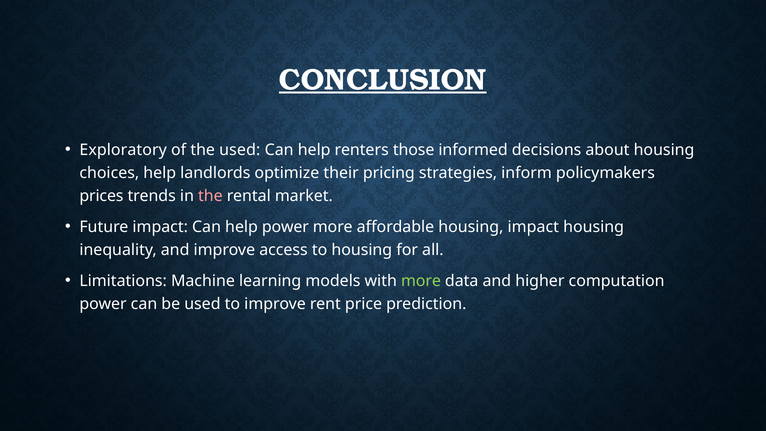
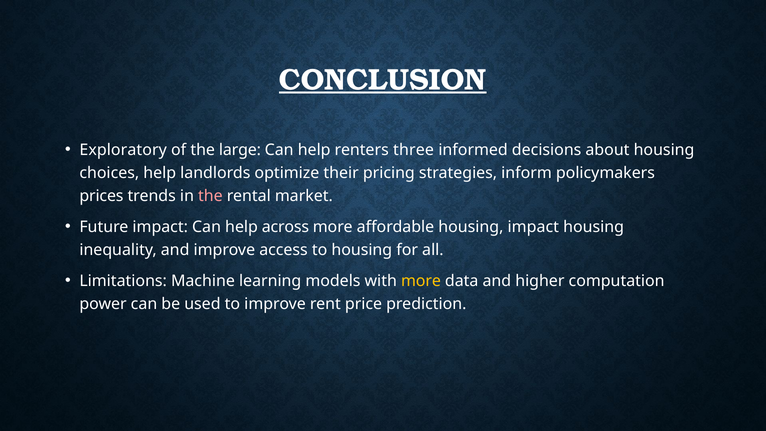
the used: used -> large
those: those -> three
help power: power -> across
more at (421, 281) colour: light green -> yellow
